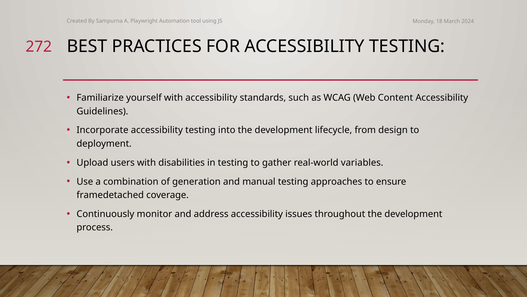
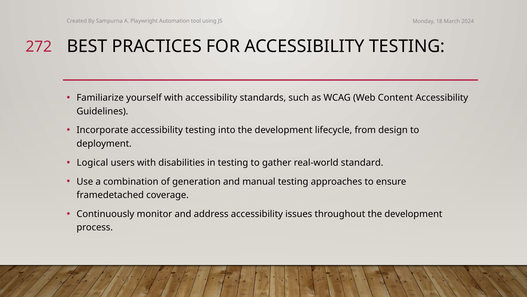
Upload: Upload -> Logical
variables: variables -> standard
